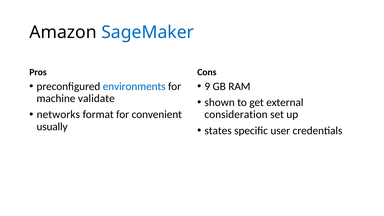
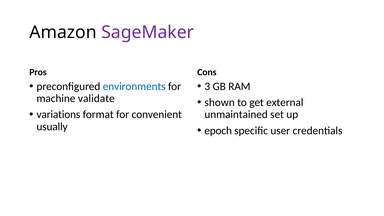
SageMaker colour: blue -> purple
9: 9 -> 3
networks: networks -> variations
consideration: consideration -> unmaintained
states: states -> epoch
